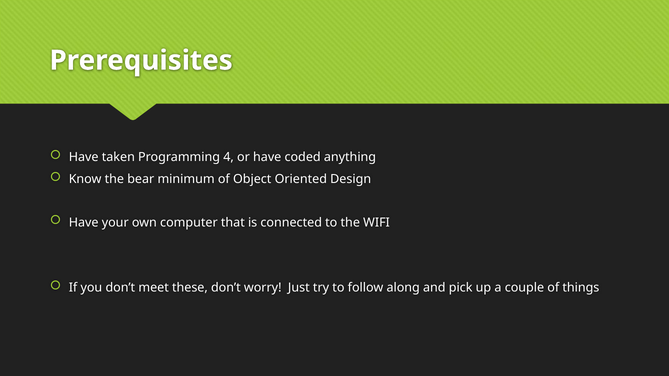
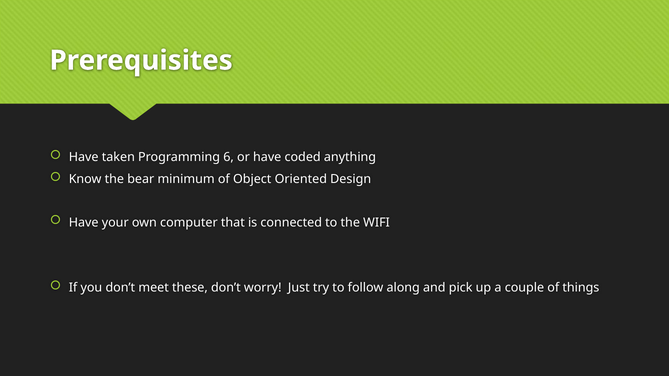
4: 4 -> 6
